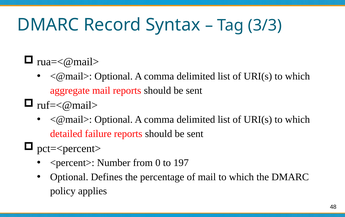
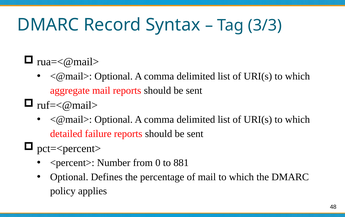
197: 197 -> 881
